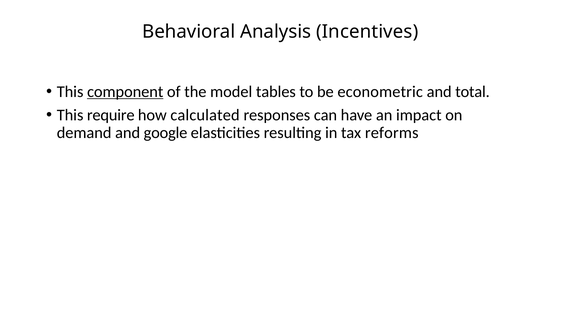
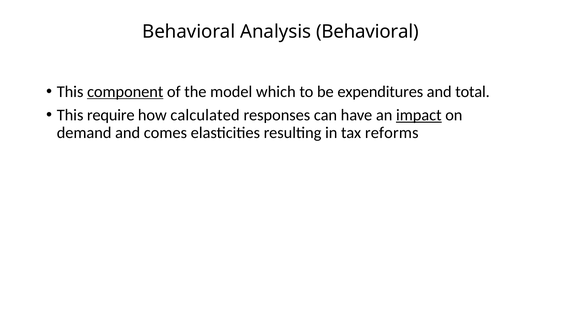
Analysis Incentives: Incentives -> Behavioral
tables: tables -> which
econometric: econometric -> expenditures
impact underline: none -> present
google: google -> comes
